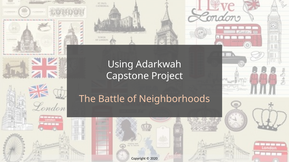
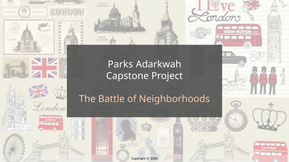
Using: Using -> Parks
